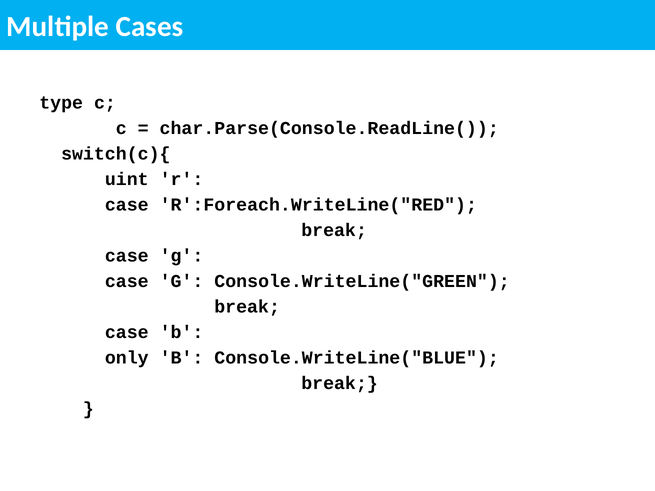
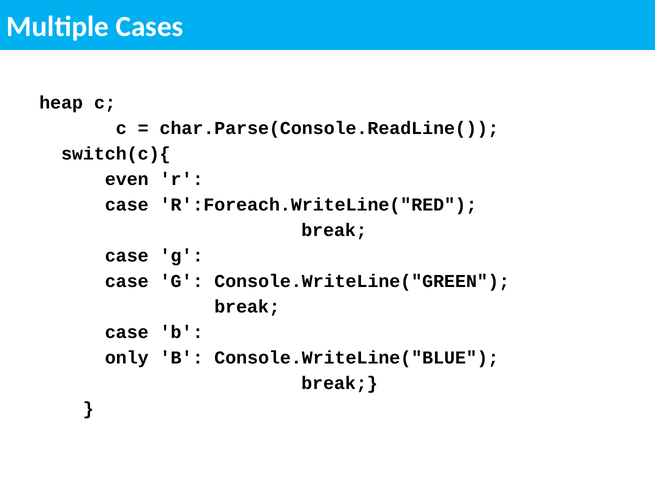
type: type -> heap
uint: uint -> even
